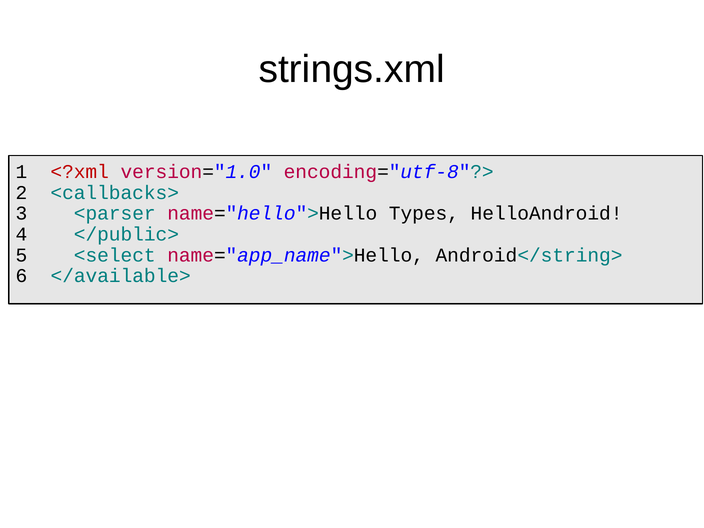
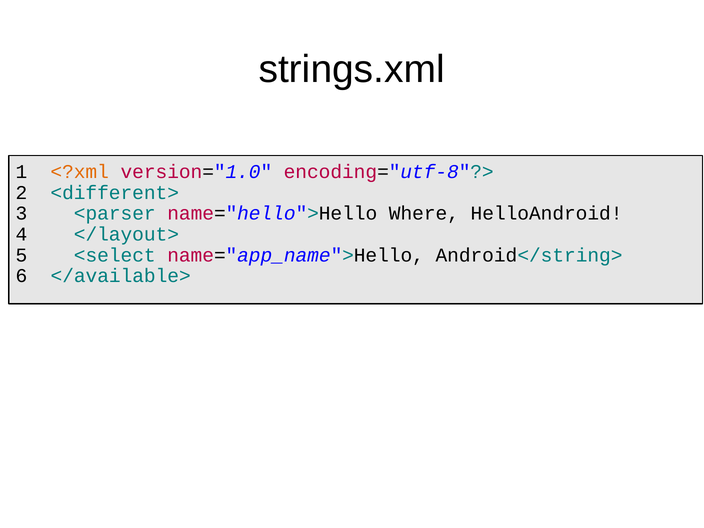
<?xml colour: red -> orange
<callbacks>: <callbacks> -> <different>
Types: Types -> Where
</public>: </public> -> </layout>
